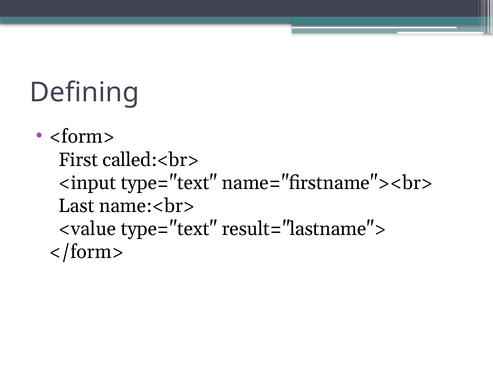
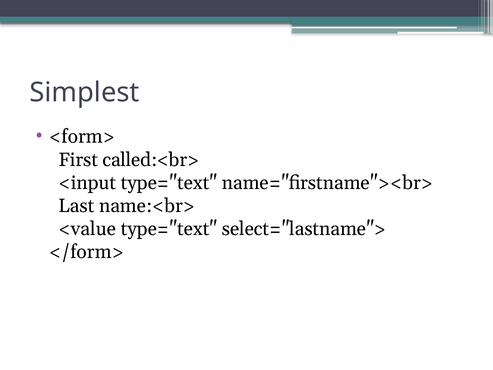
Defining: Defining -> Simplest
result="lastname">: result="lastname"> -> select="lastname">
